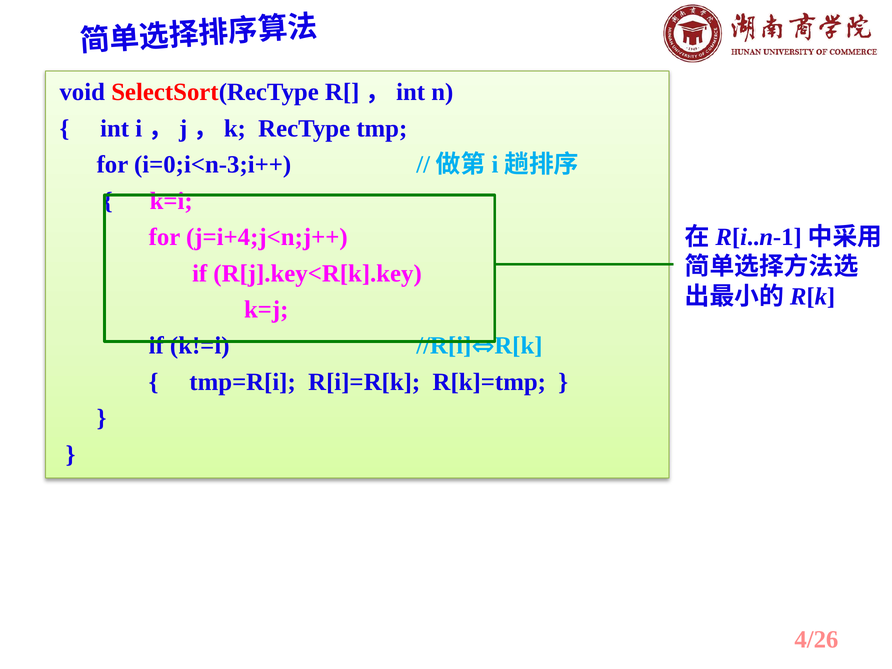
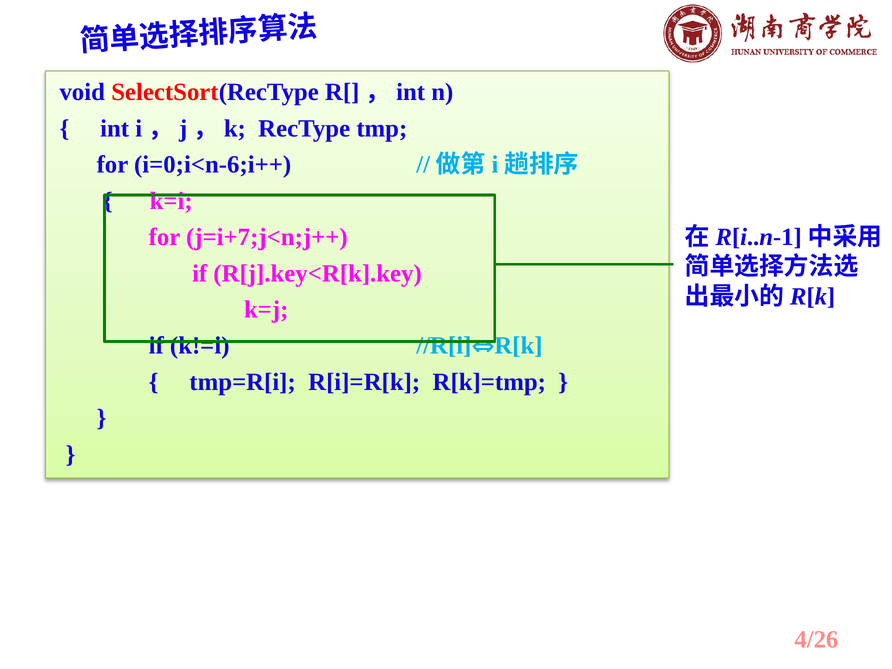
i=0;i<n-3;i++: i=0;i<n-3;i++ -> i=0;i<n-6;i++
j=i+4;j<n;j++: j=i+4;j<n;j++ -> j=i+7;j<n;j++
